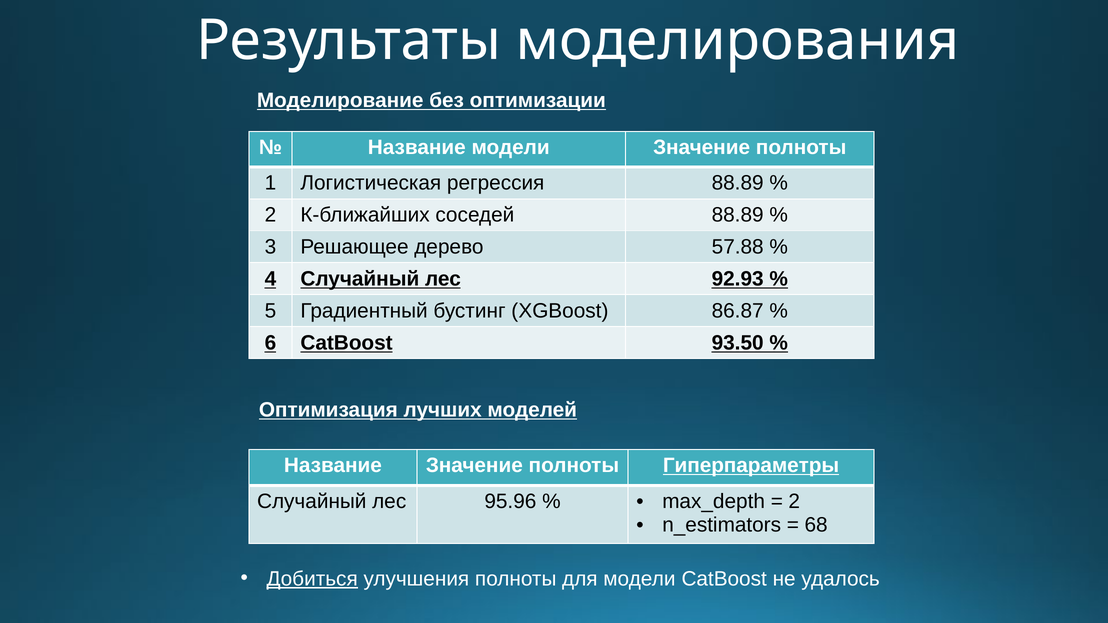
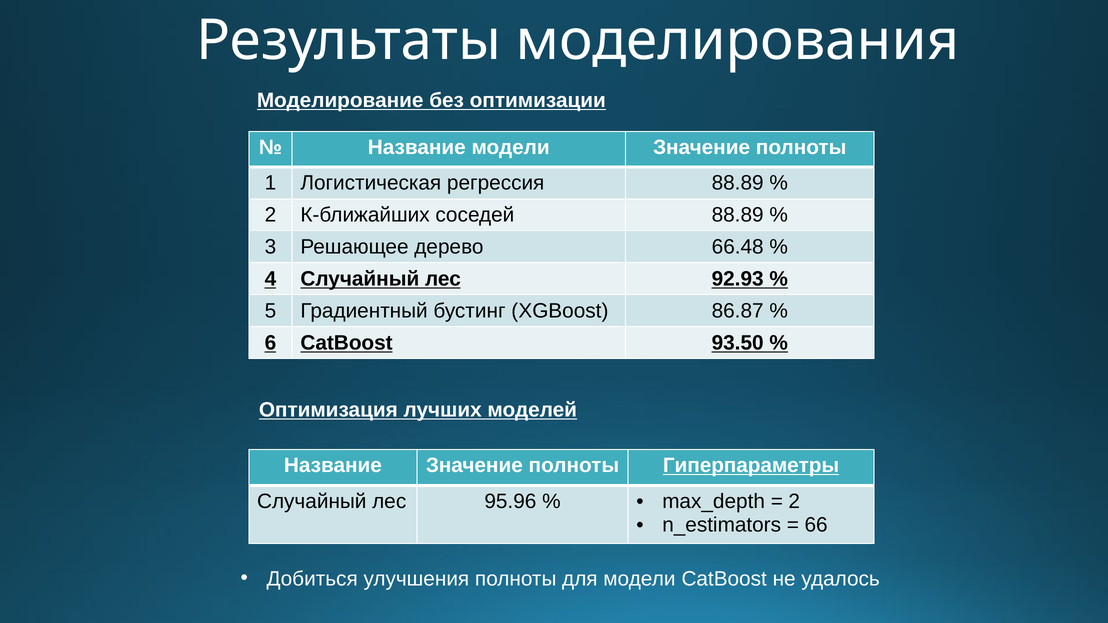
57.88: 57.88 -> 66.48
68: 68 -> 66
Добиться underline: present -> none
